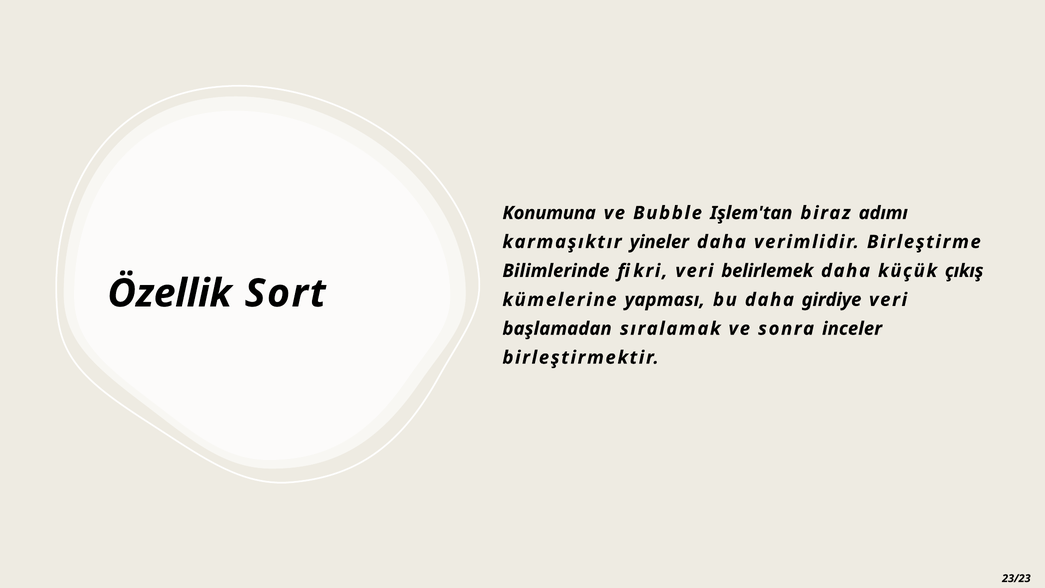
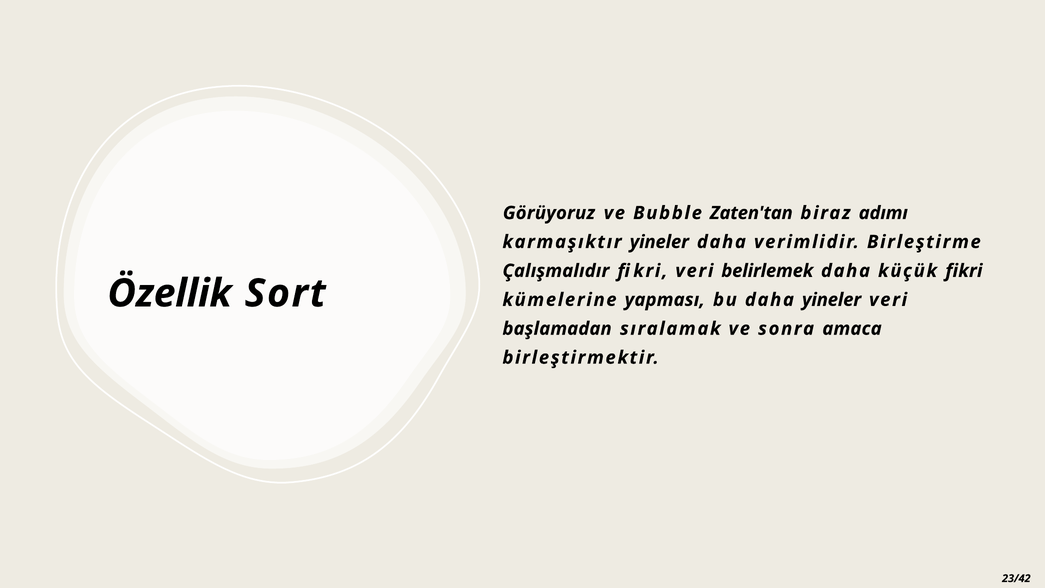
Konumuna: Konumuna -> Görüyoruz
Işlem'tan: Işlem'tan -> Zaten'tan
Bilimlerinde: Bilimlerinde -> Çalışmalıdır
küçük çıkış: çıkış -> fikri
daha girdiye: girdiye -> yineler
inceler: inceler -> amaca
23/23: 23/23 -> 23/42
